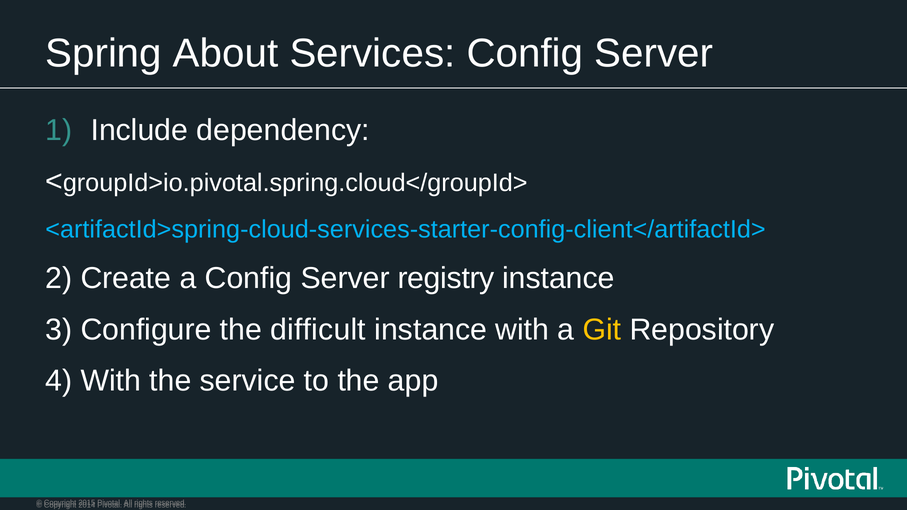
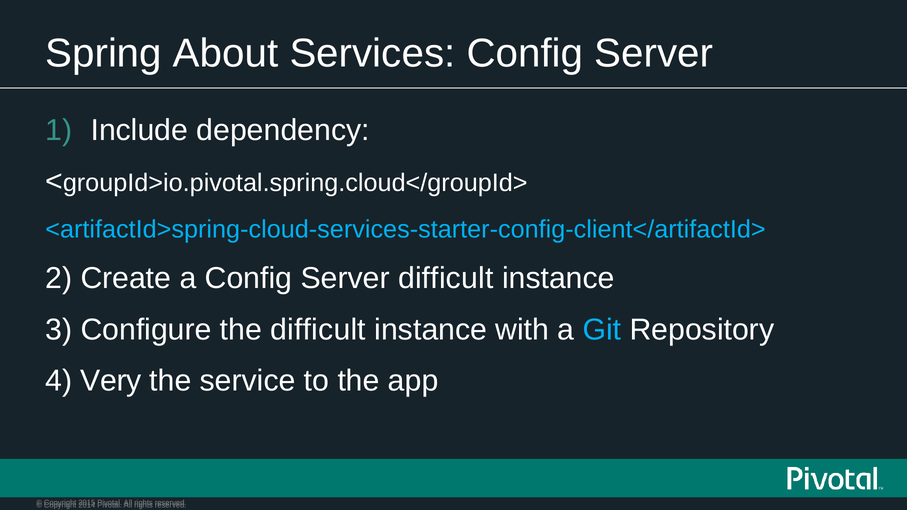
Server registry: registry -> difficult
Git colour: yellow -> light blue
4 With: With -> Very
